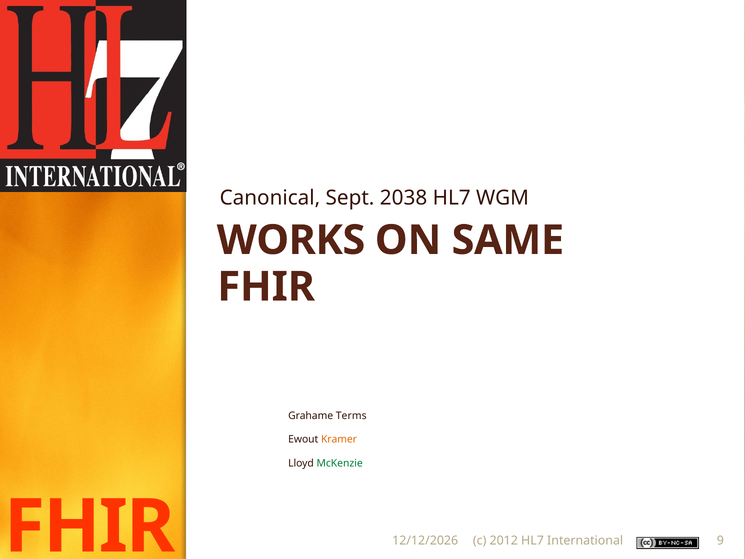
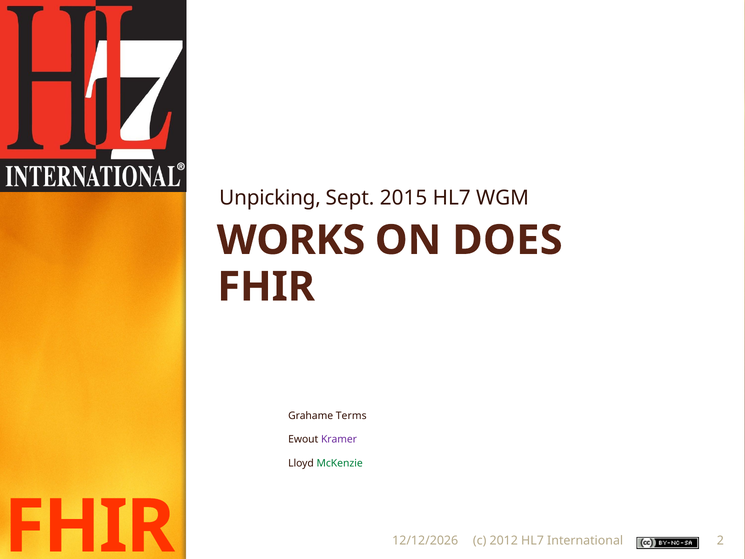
Canonical: Canonical -> Unpicking
2038: 2038 -> 2015
SAME: SAME -> DOES
Kramer colour: orange -> purple
9: 9 -> 2
